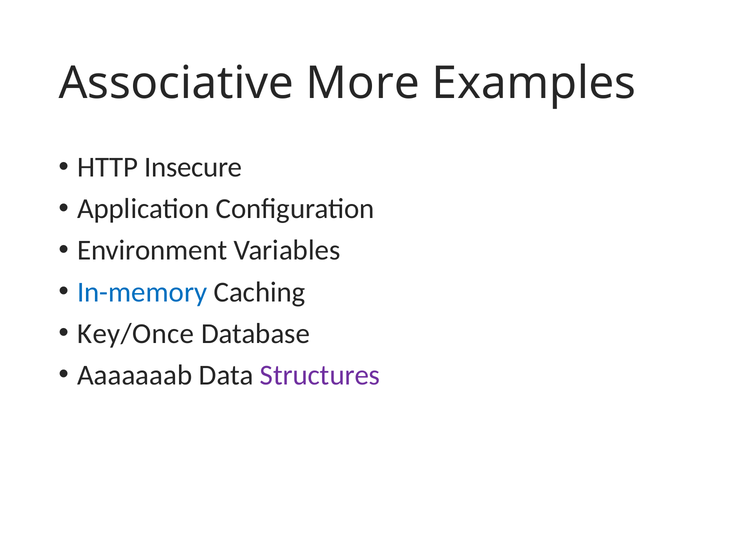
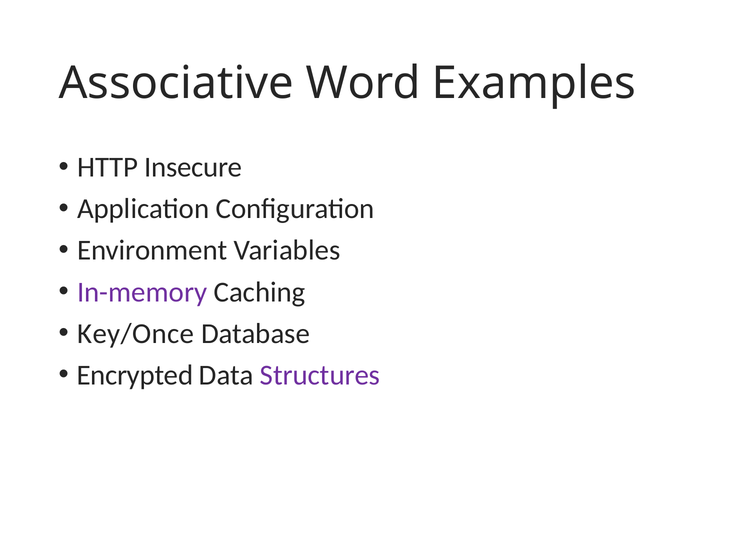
More: More -> Word
In-memory colour: blue -> purple
Aaaaaaab: Aaaaaaab -> Encrypted
